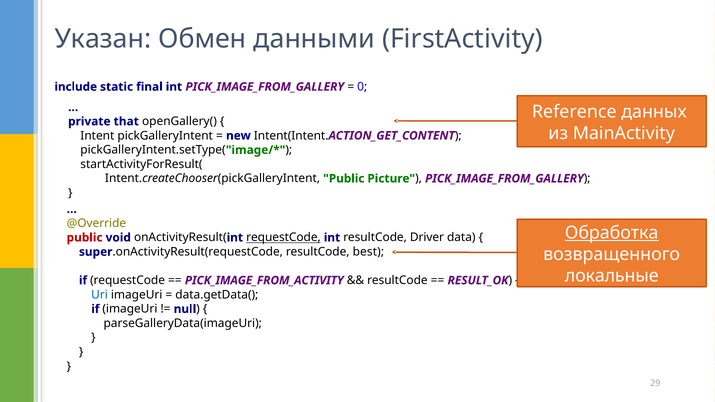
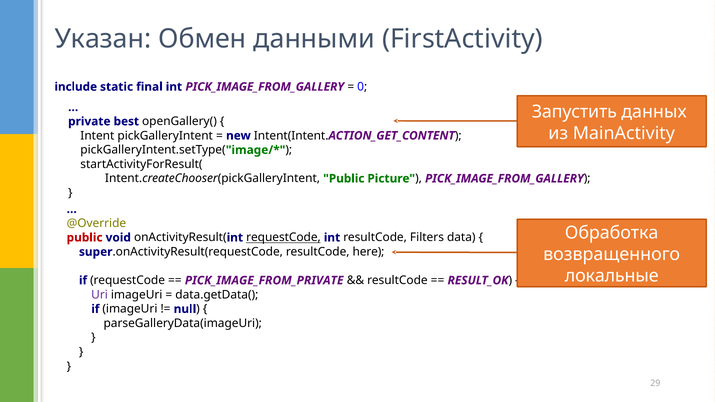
Reference: Reference -> Запустить
that: that -> best
Обработка underline: present -> none
Driver: Driver -> Filters
best: best -> here
PICK_IMAGE_FROM_ACTIVITY: PICK_IMAGE_FROM_ACTIVITY -> PICK_IMAGE_FROM_PRIVATE
Uri colour: blue -> purple
